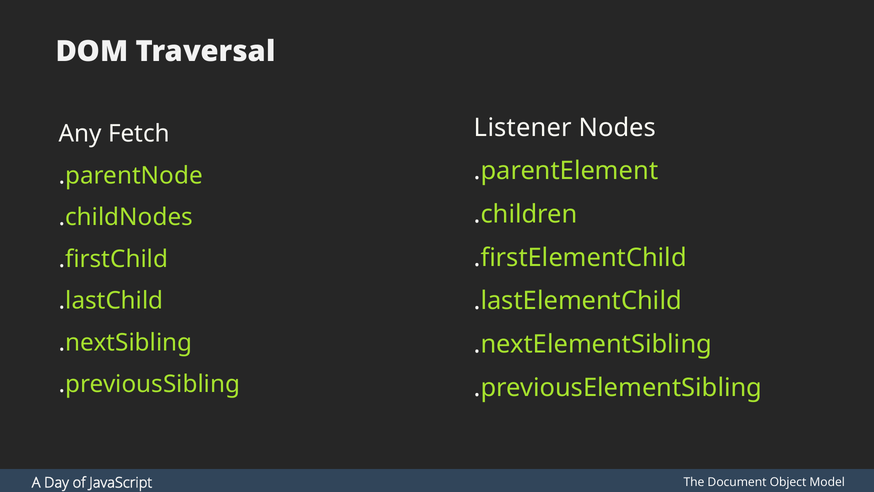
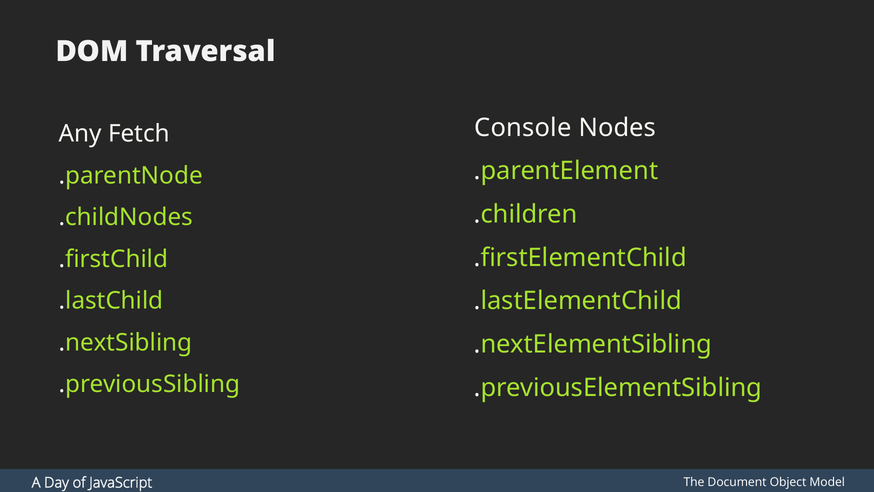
Listener: Listener -> Console
